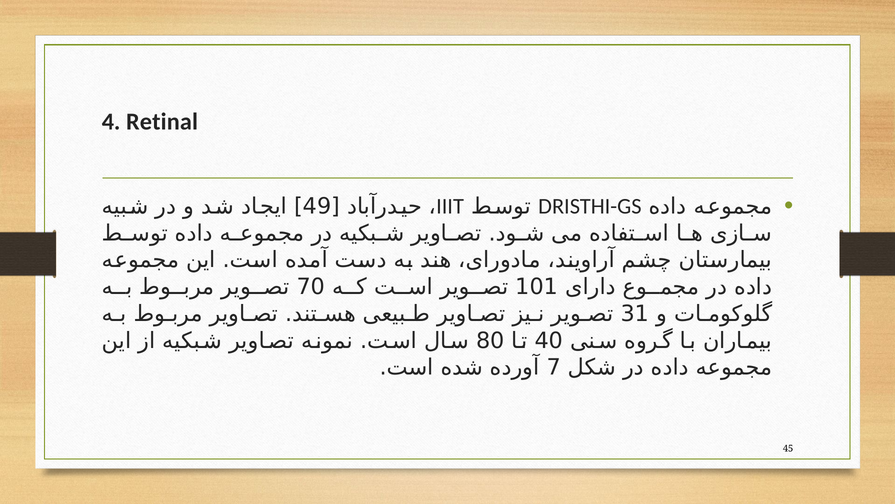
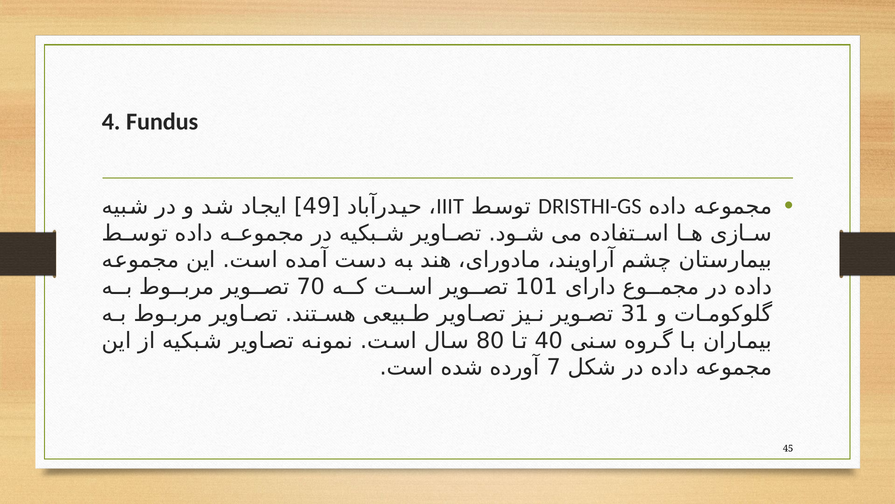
Retinal: Retinal -> Fundus
